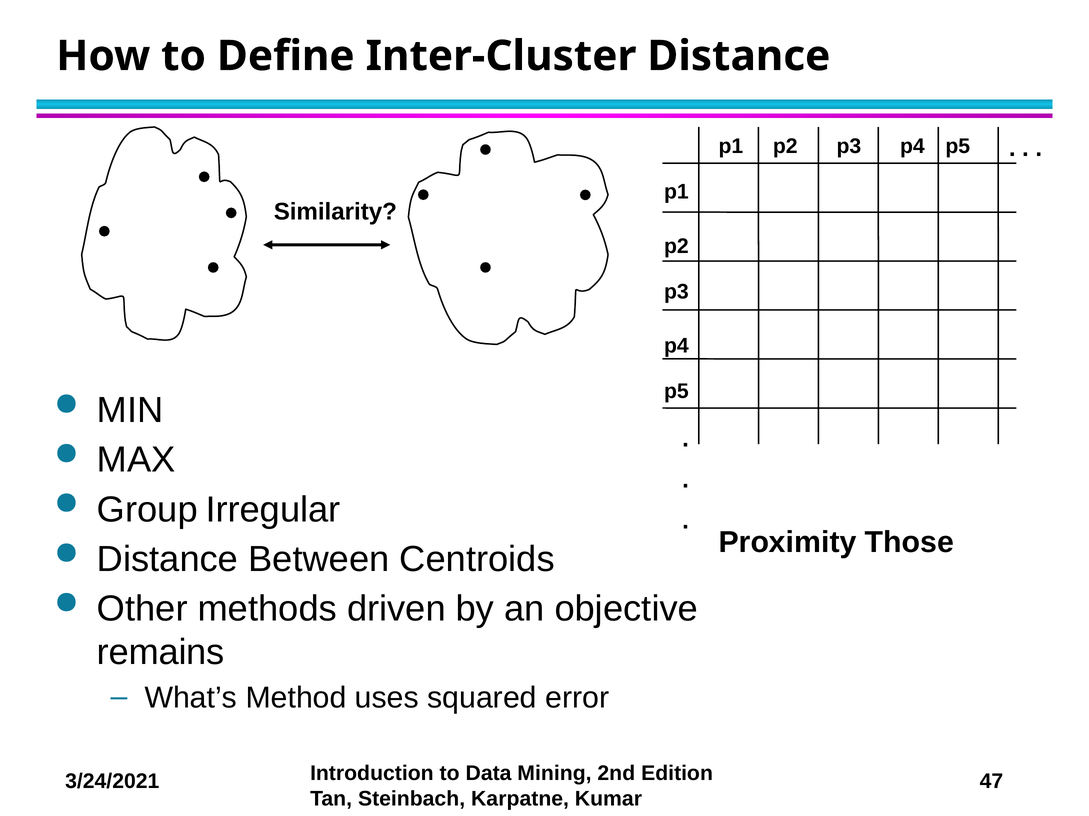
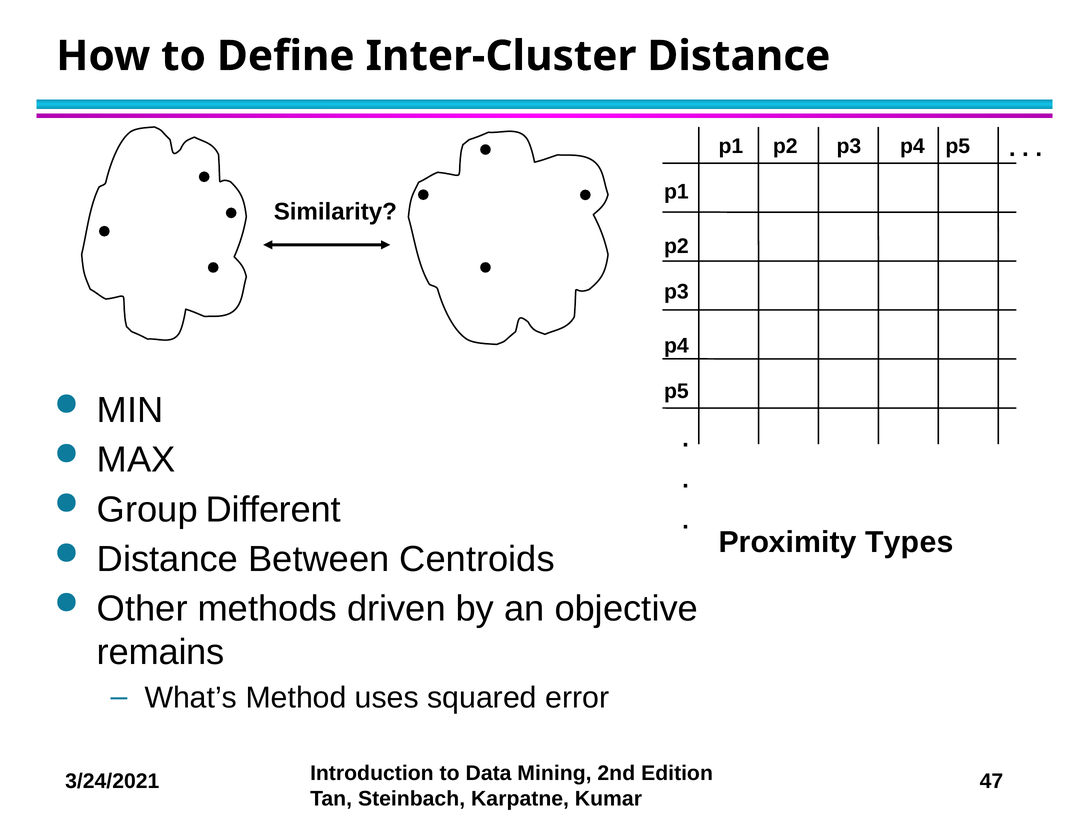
Irregular: Irregular -> Different
Those: Those -> Types
